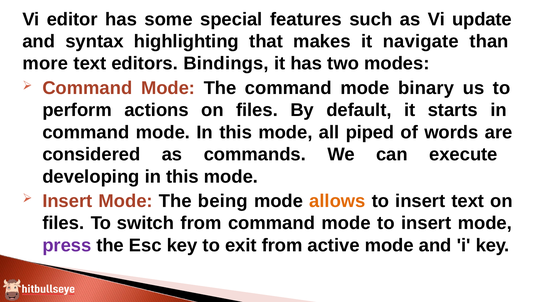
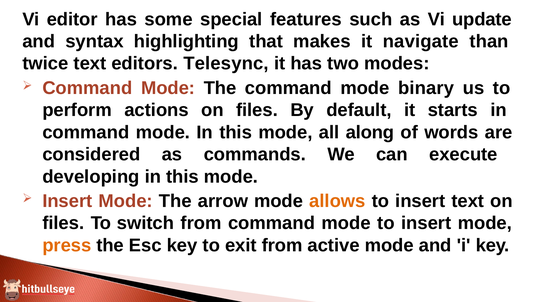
more: more -> twice
Bindings: Bindings -> Telesync
piped: piped -> along
being: being -> arrow
press colour: purple -> orange
